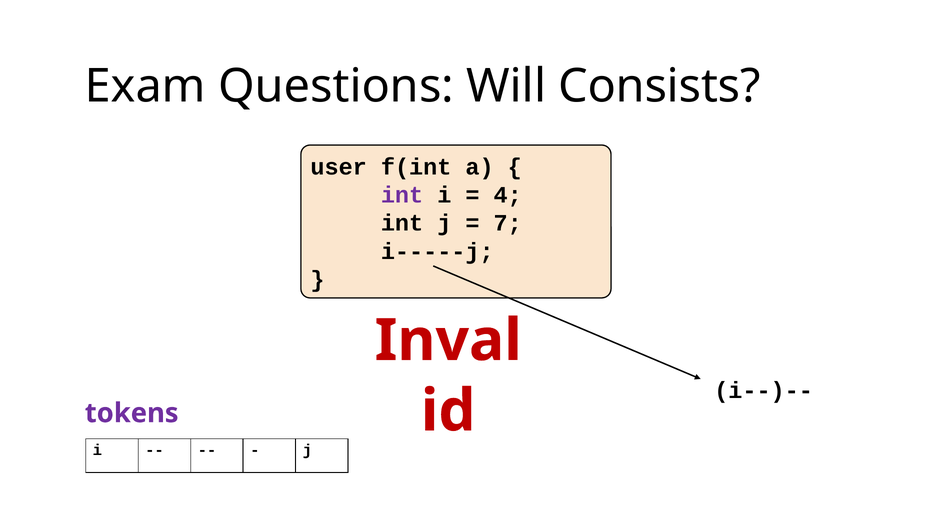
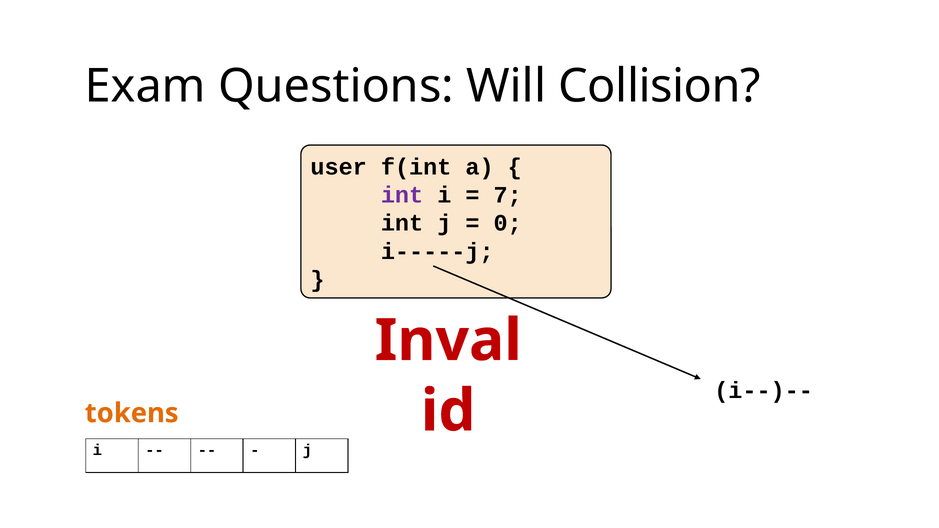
Consists: Consists -> Collision
4: 4 -> 7
7: 7 -> 0
tokens colour: purple -> orange
